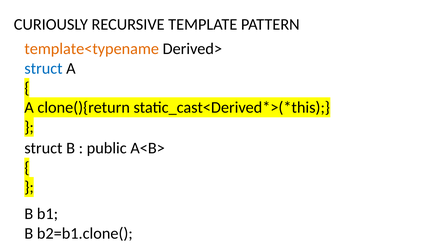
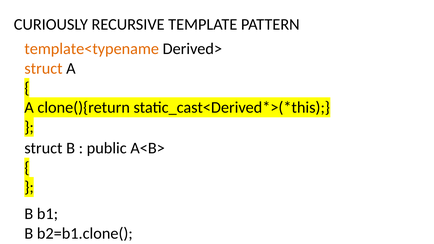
struct at (43, 68) colour: blue -> orange
